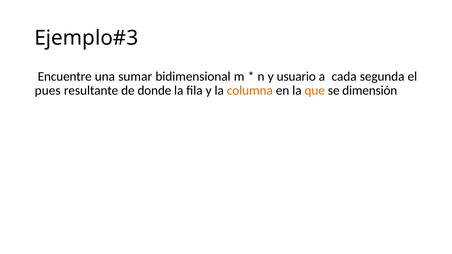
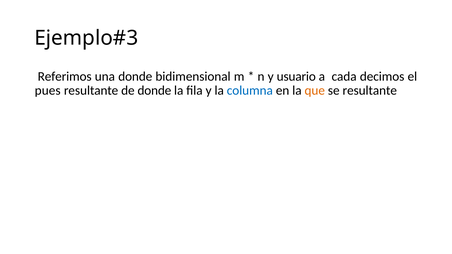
Encuentre: Encuentre -> Referimos
una sumar: sumar -> donde
segunda: segunda -> decimos
columna colour: orange -> blue
se dimensión: dimensión -> resultante
